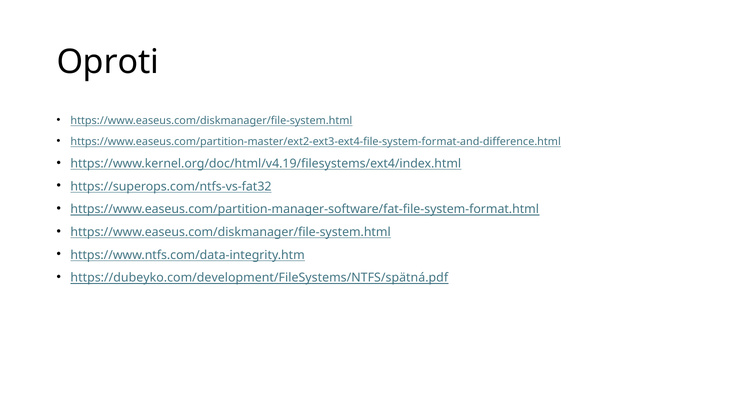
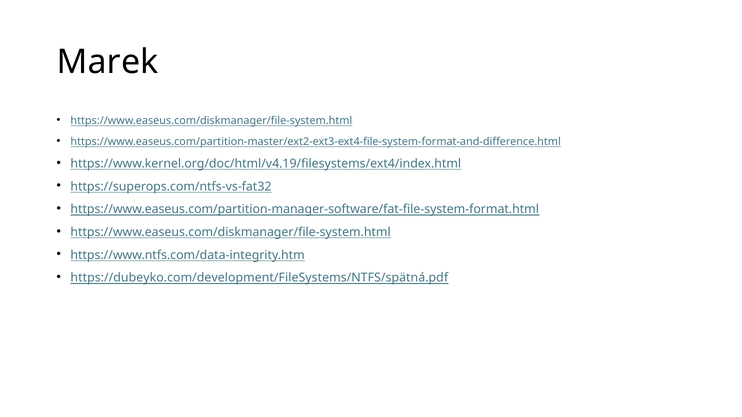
Oproti: Oproti -> Marek
